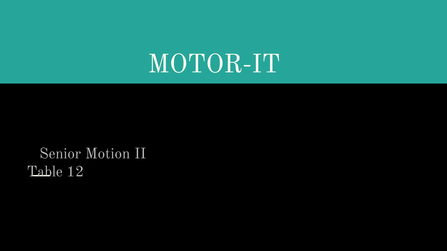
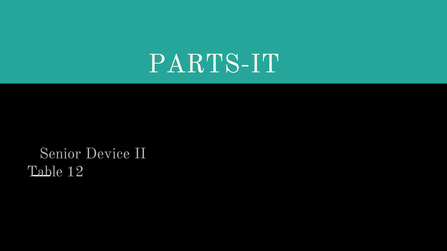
MOTOR-IT: MOTOR-IT -> PARTS-IT
Motion: Motion -> Device
